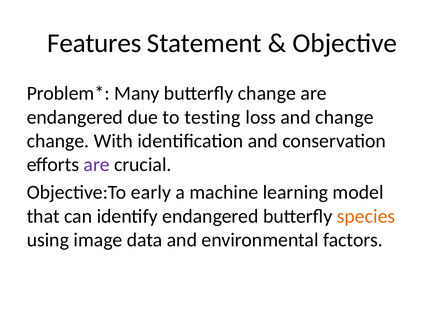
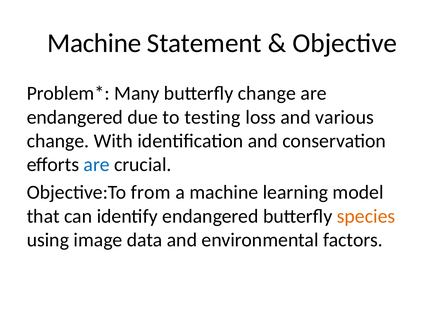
Features at (94, 43): Features -> Machine
and change: change -> various
are at (97, 165) colour: purple -> blue
early: early -> from
